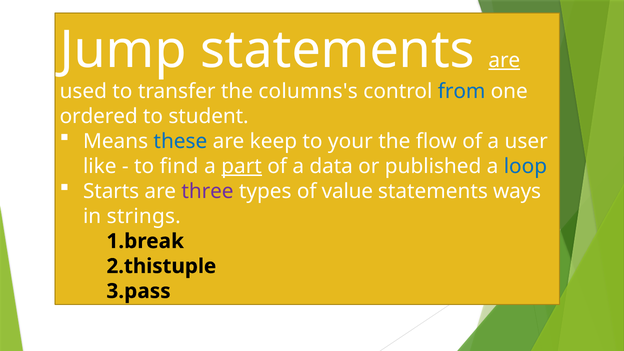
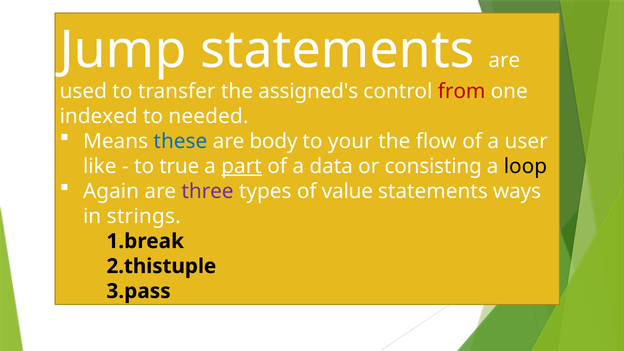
are at (504, 60) underline: present -> none
columns's: columns's -> assigned's
from colour: blue -> red
ordered: ordered -> indexed
student: student -> needed
keep: keep -> body
find: find -> true
published: published -> consisting
loop colour: blue -> black
Starts: Starts -> Again
